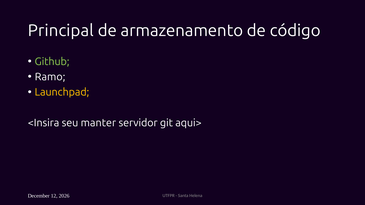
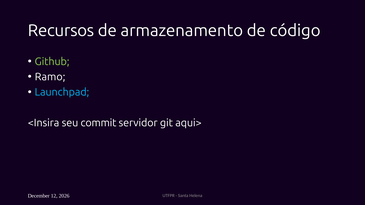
Principal: Principal -> Recursos
Launchpad colour: yellow -> light blue
manter: manter -> commit
